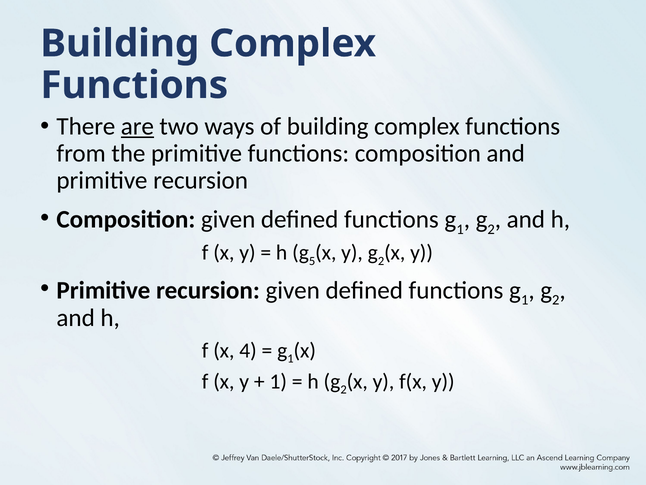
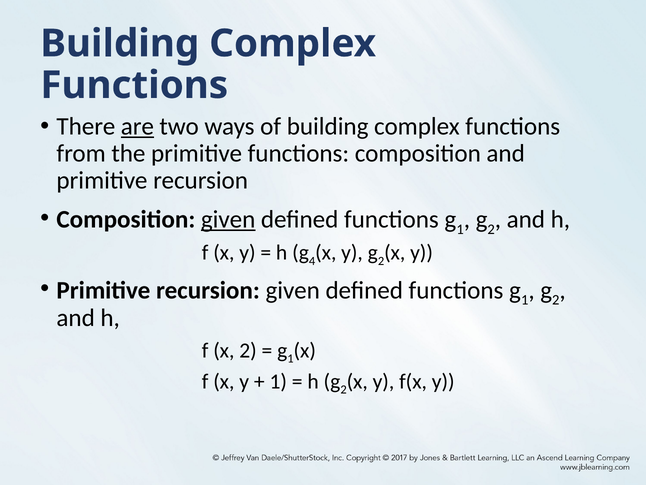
given at (228, 219) underline: none -> present
5: 5 -> 4
x 4: 4 -> 2
